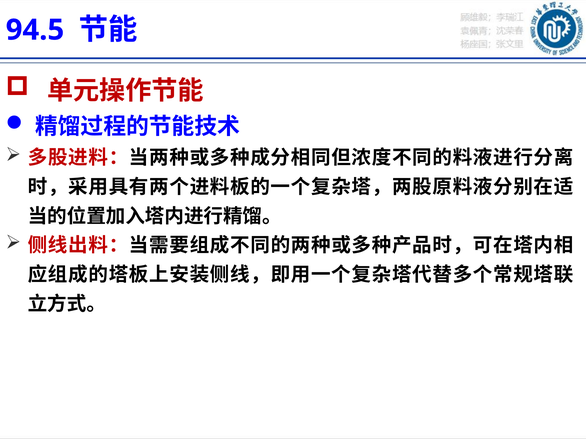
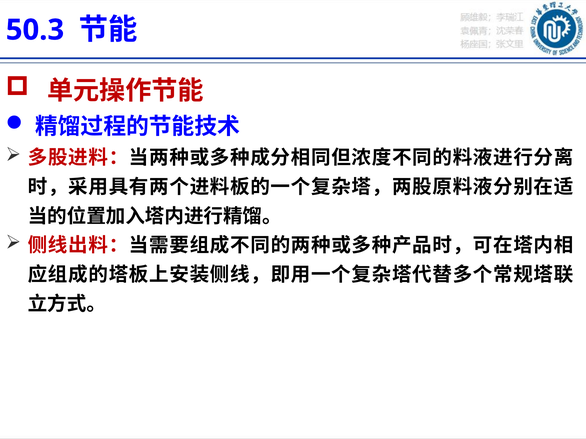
94.5: 94.5 -> 50.3
